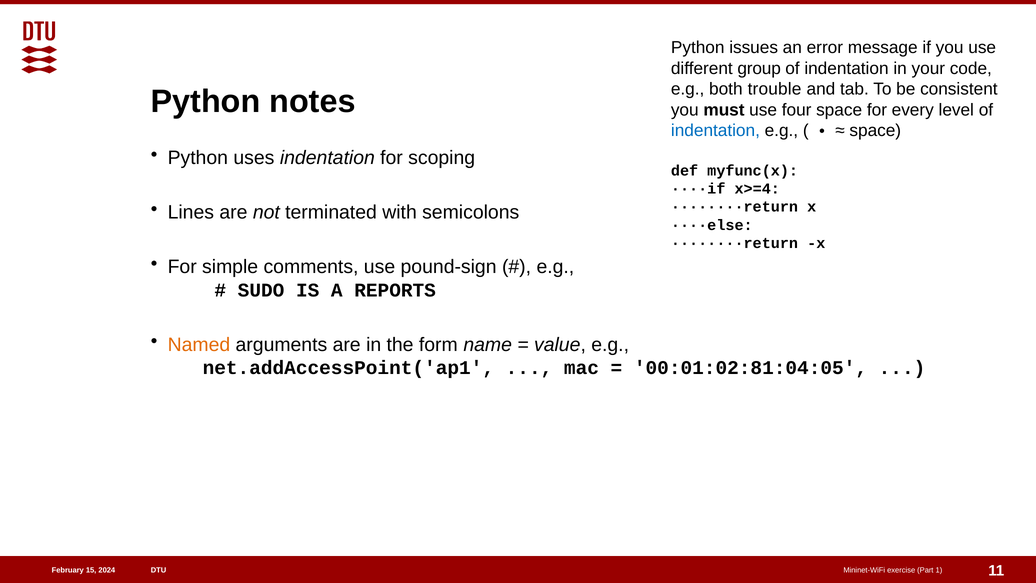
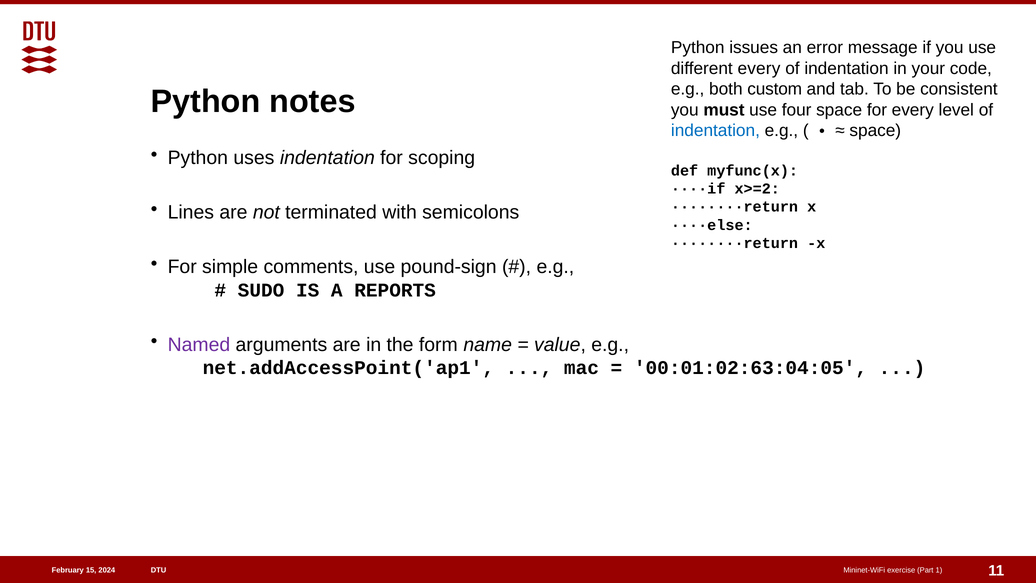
different group: group -> every
trouble: trouble -> custom
x>=4: x>=4 -> x>=2
Named colour: orange -> purple
00:01:02:81:04:05: 00:01:02:81:04:05 -> 00:01:02:63:04:05
